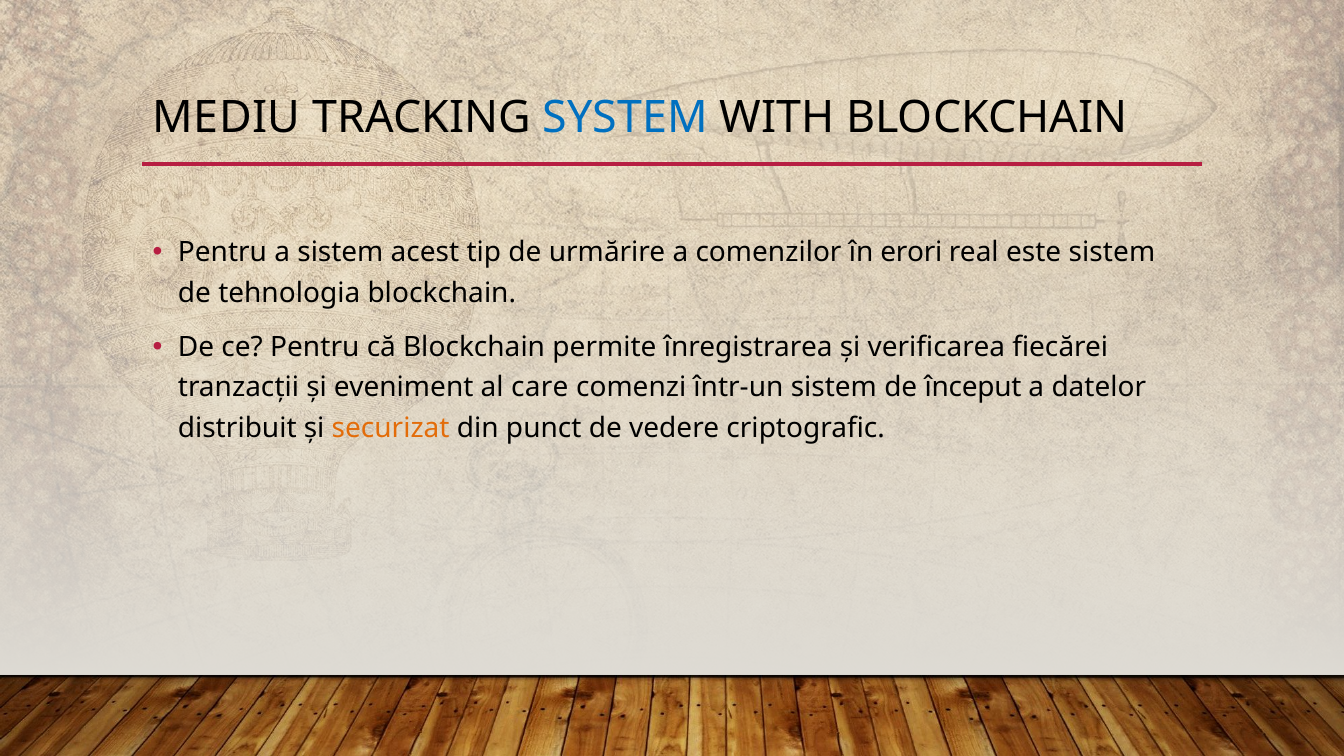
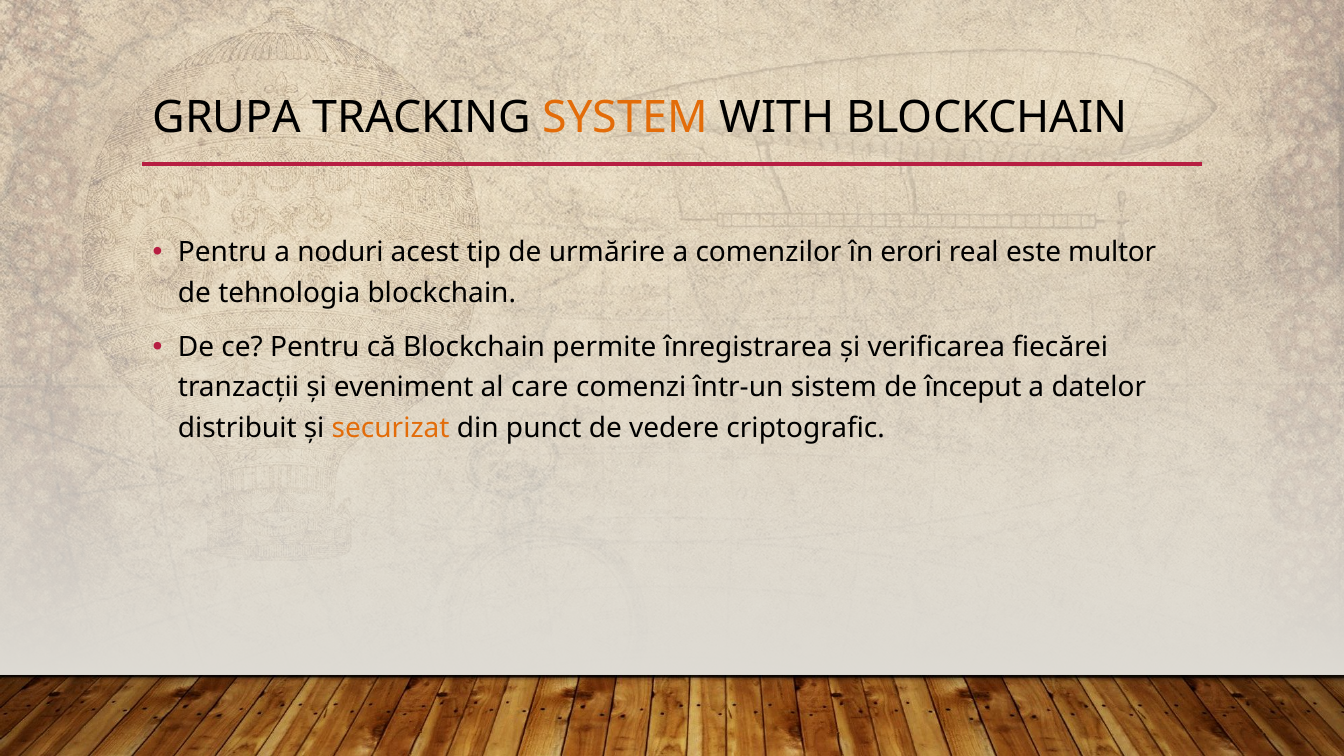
MEDIU: MEDIU -> GRUPA
SYSTEM colour: blue -> orange
a sistem: sistem -> noduri
este sistem: sistem -> multor
